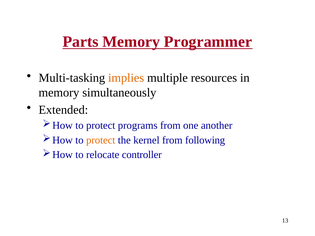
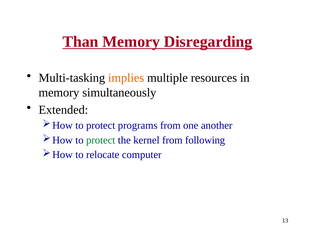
Parts: Parts -> Than
Programmer: Programmer -> Disregarding
protect at (101, 140) colour: orange -> green
controller: controller -> computer
